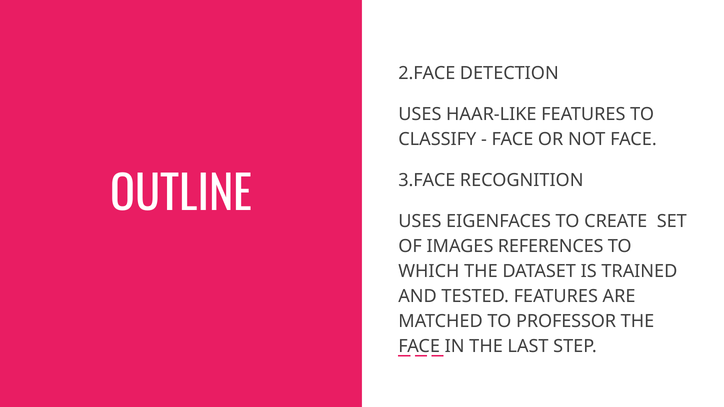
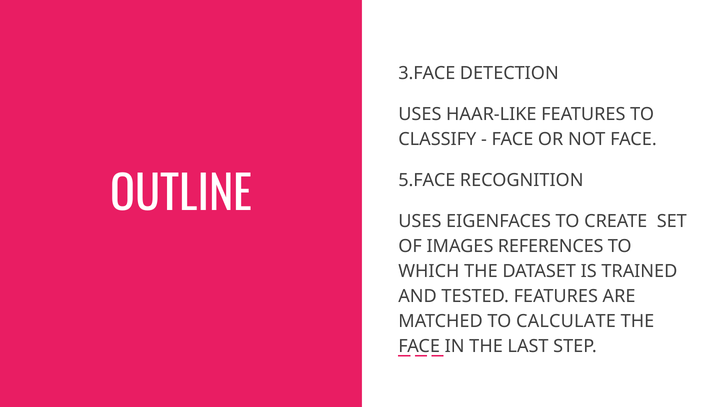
2.FACE: 2.FACE -> 3.FACE
3.FACE: 3.FACE -> 5.FACE
PROFESSOR: PROFESSOR -> CALCULATE
